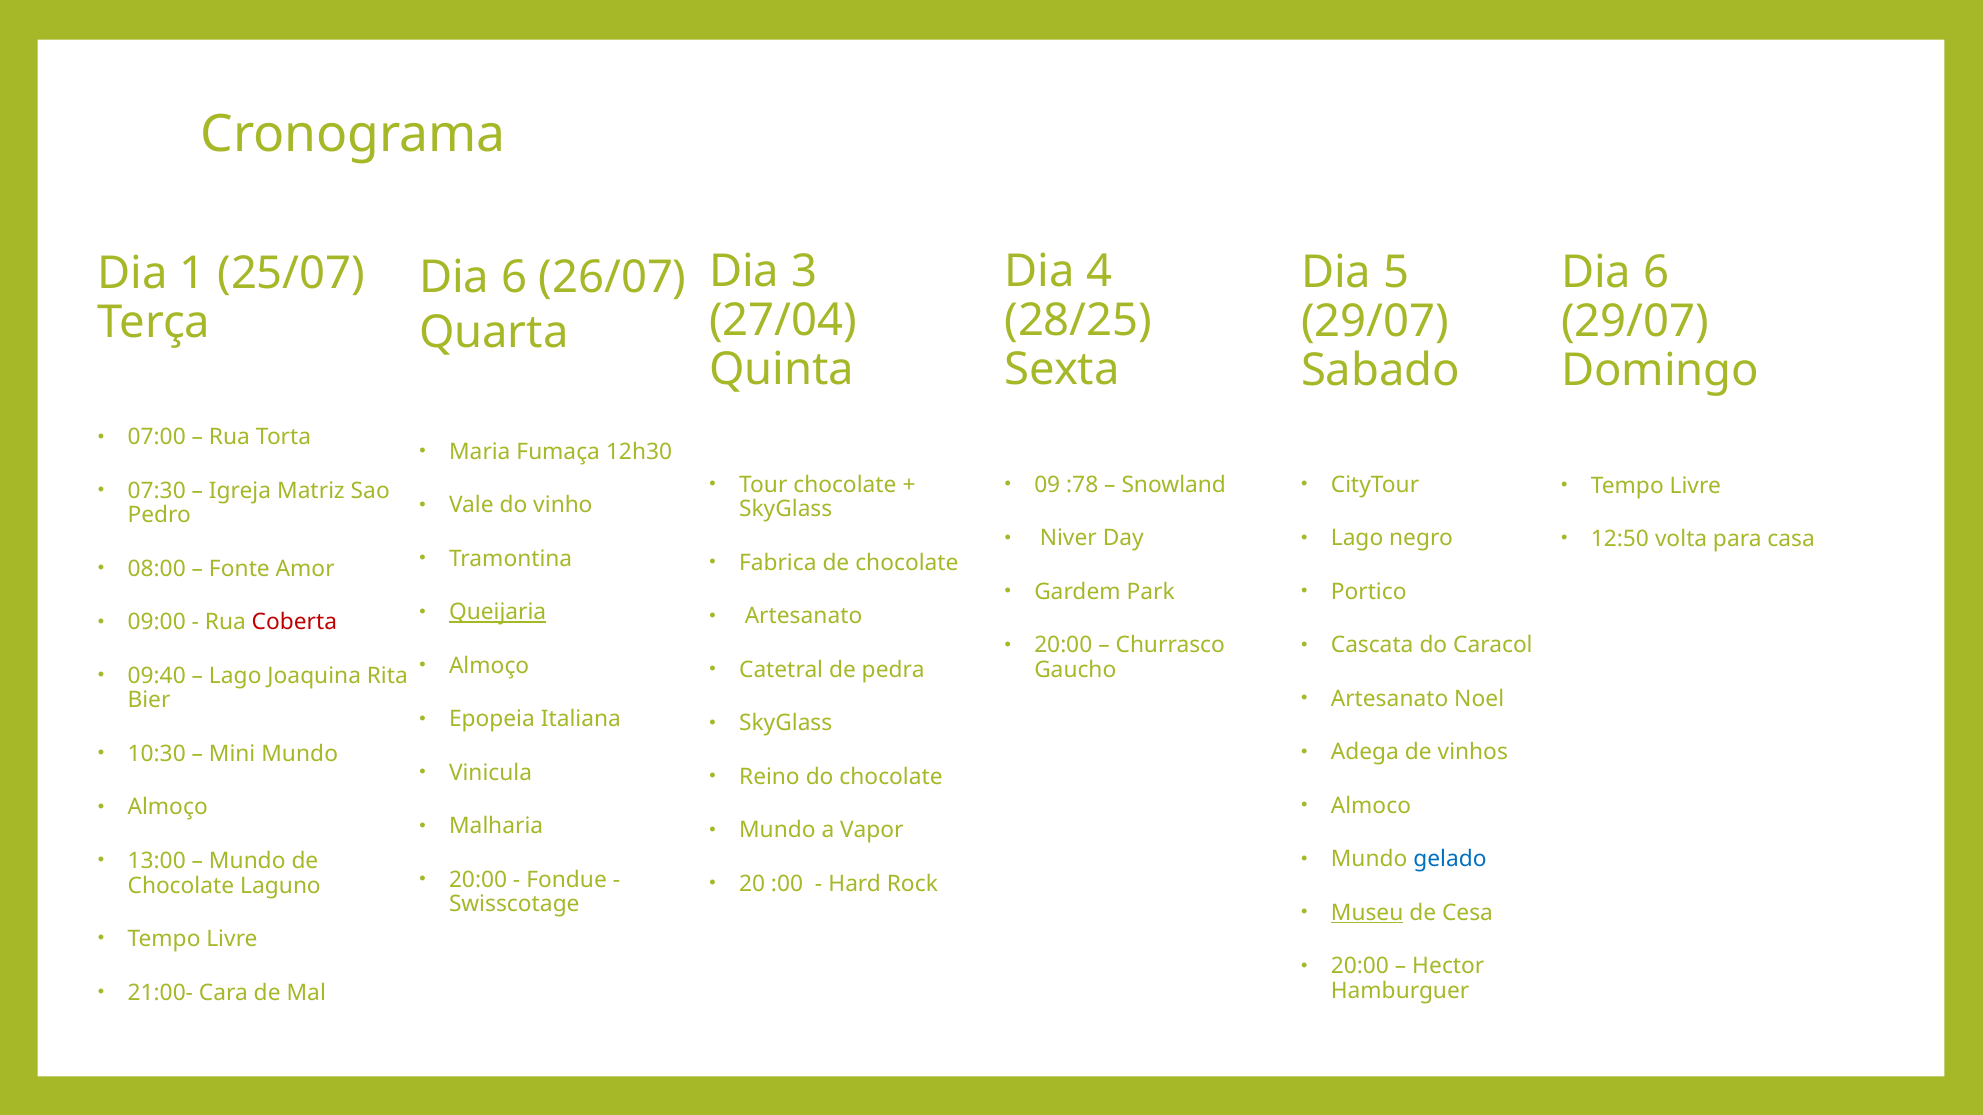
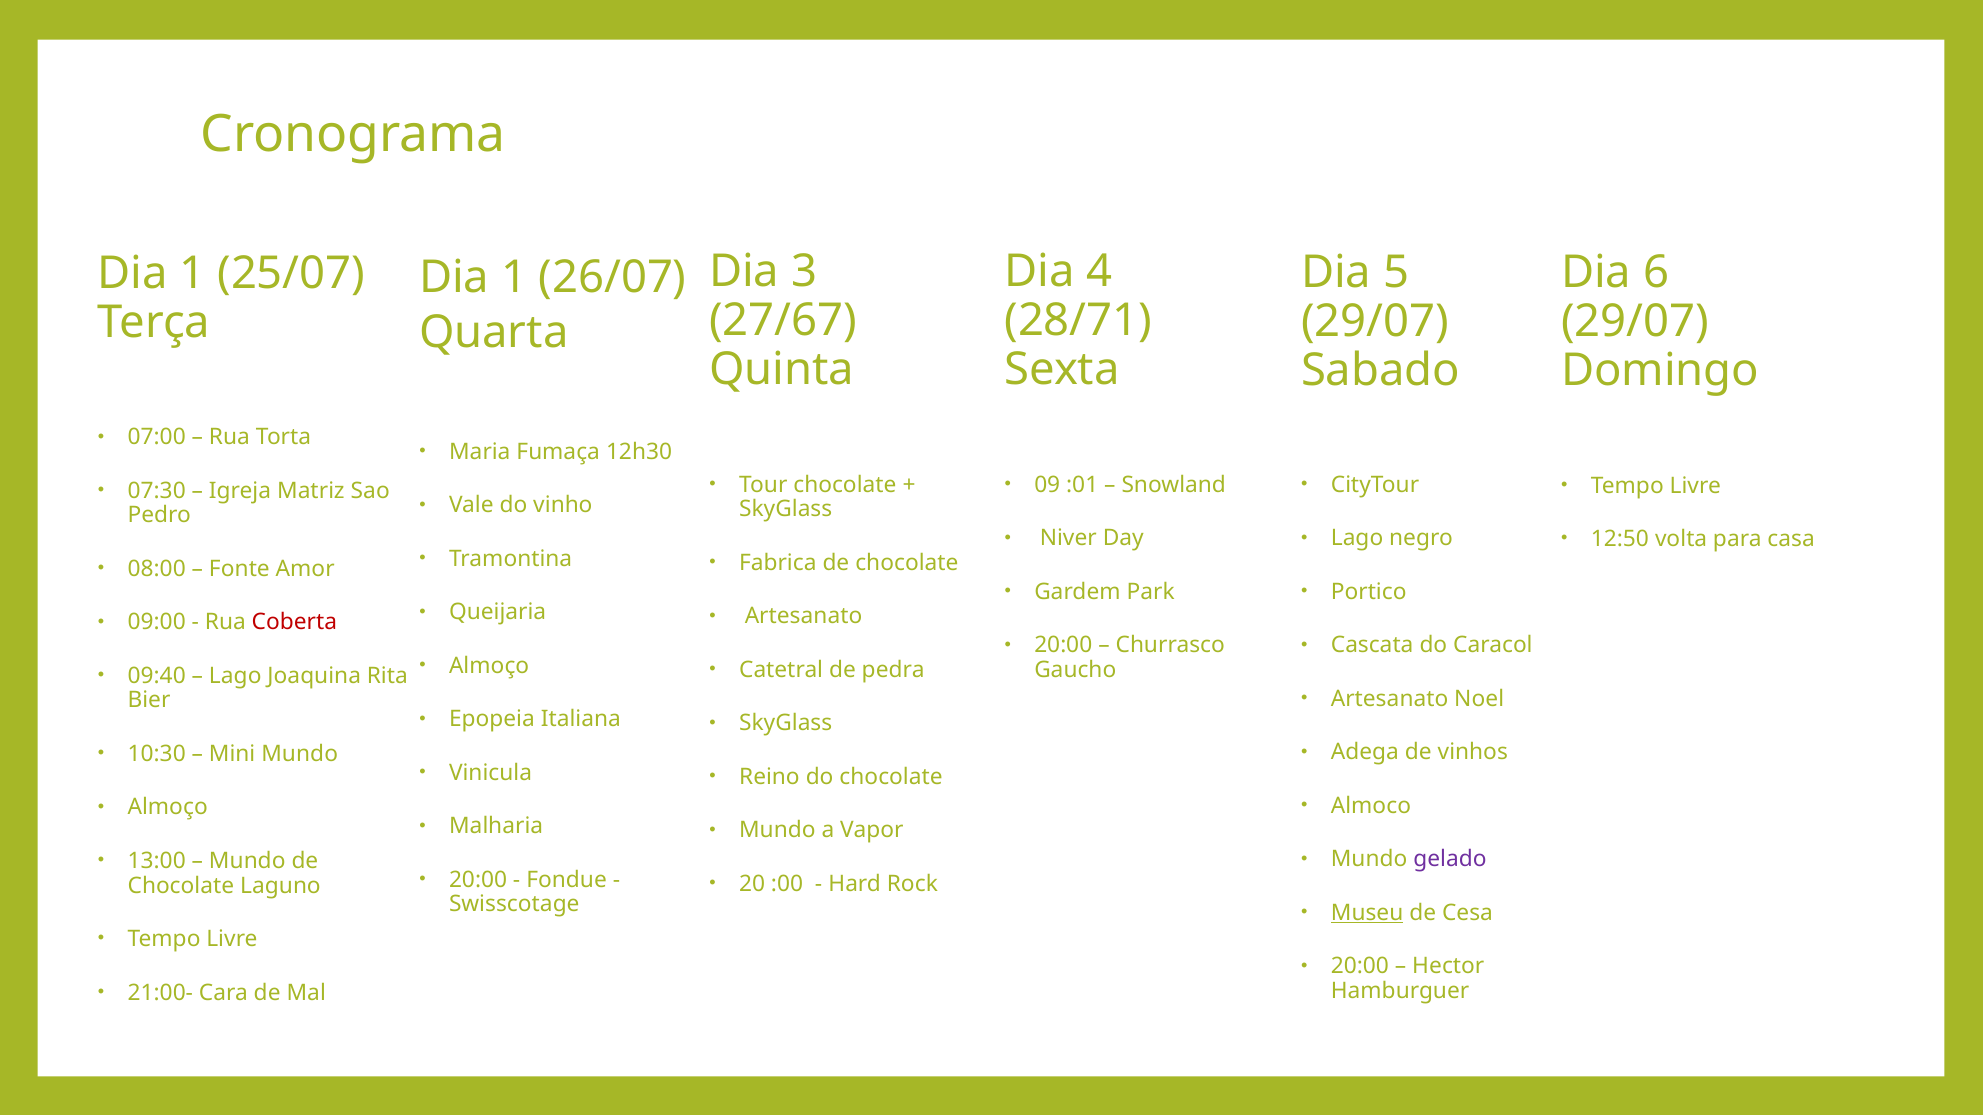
6 at (514, 278): 6 -> 1
27/04: 27/04 -> 27/67
28/25: 28/25 -> 28/71
:78: :78 -> :01
Queijaria underline: present -> none
gelado colour: blue -> purple
